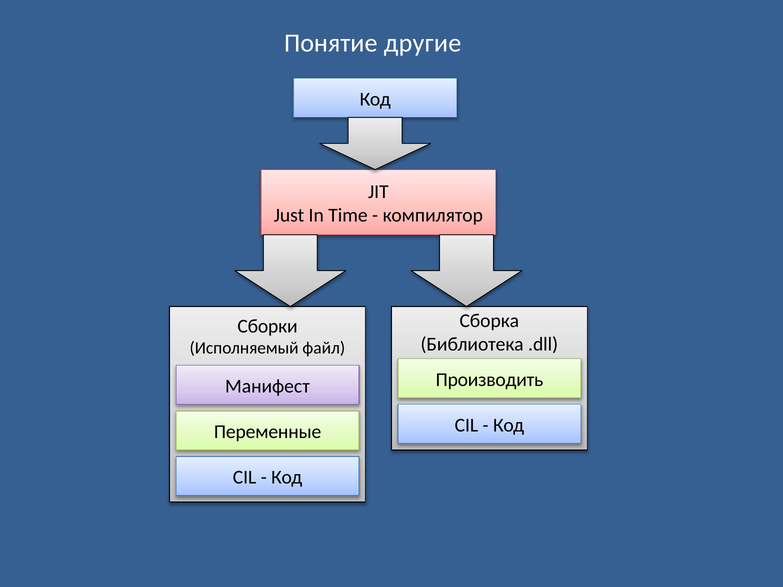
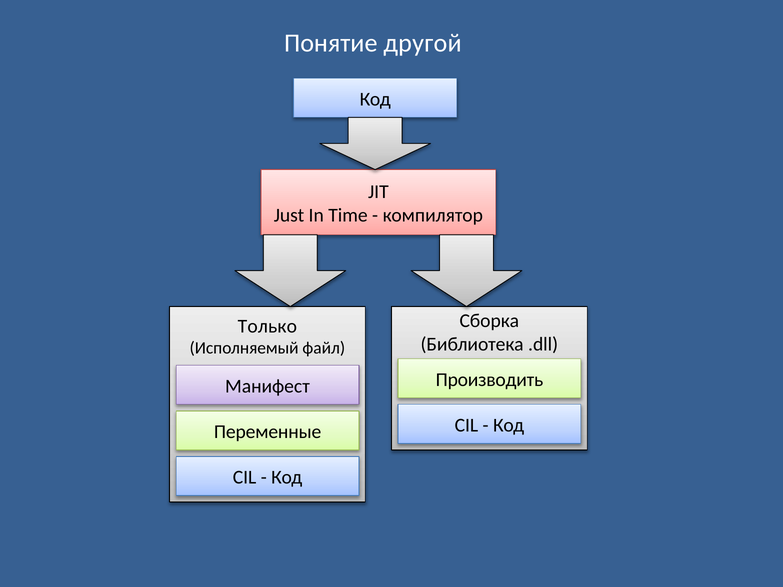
другие: другие -> другой
Сборки: Сборки -> Только
